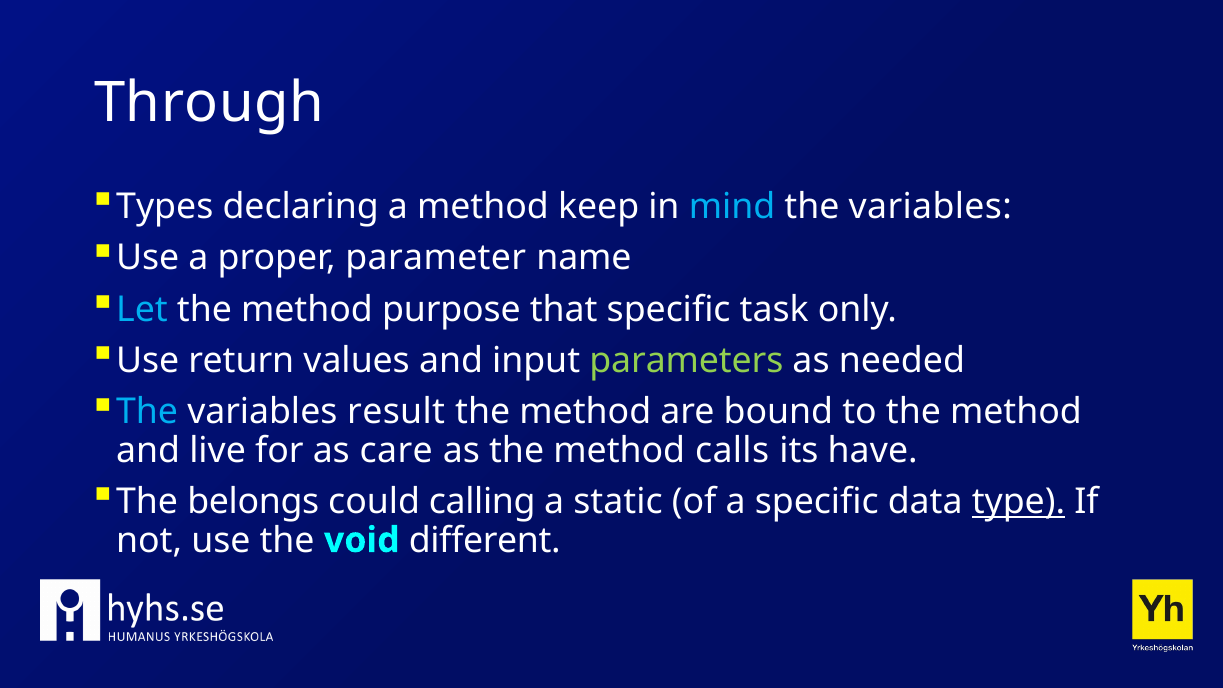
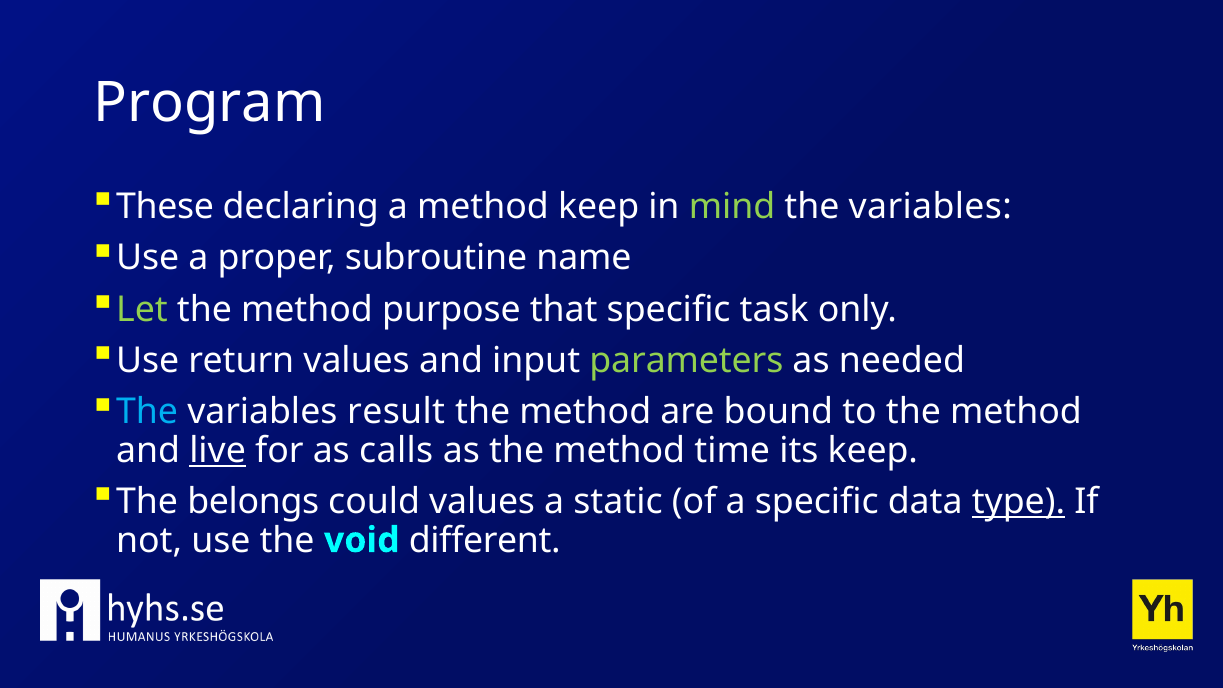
Through: Through -> Program
Types: Types -> These
mind colour: light blue -> light green
parameter: parameter -> subroutine
Let colour: light blue -> light green
live underline: none -> present
care: care -> calls
calls: calls -> time
its have: have -> keep
could calling: calling -> values
